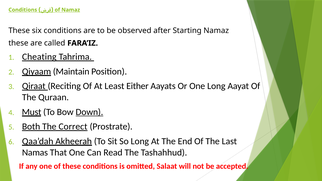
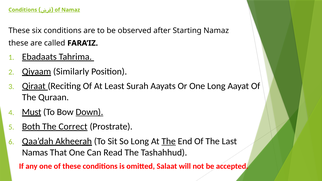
Cheating: Cheating -> Ebadaats
Maintain: Maintain -> Similarly
Either: Either -> Surah
The at (169, 141) underline: none -> present
